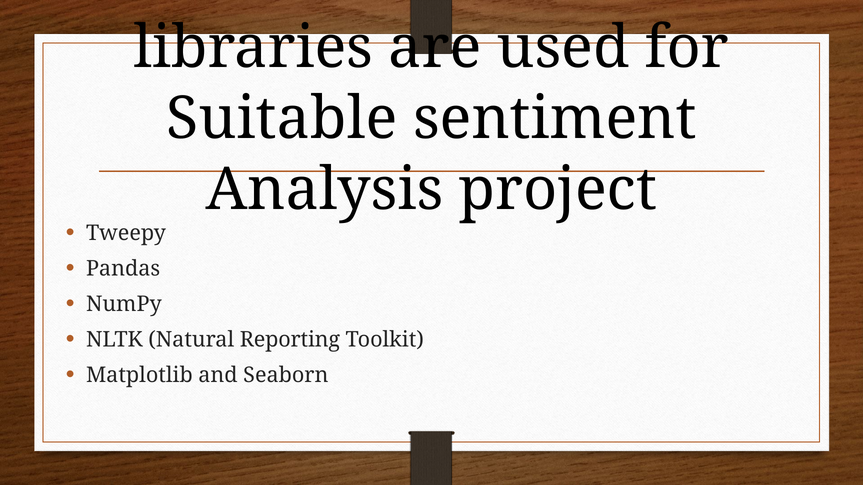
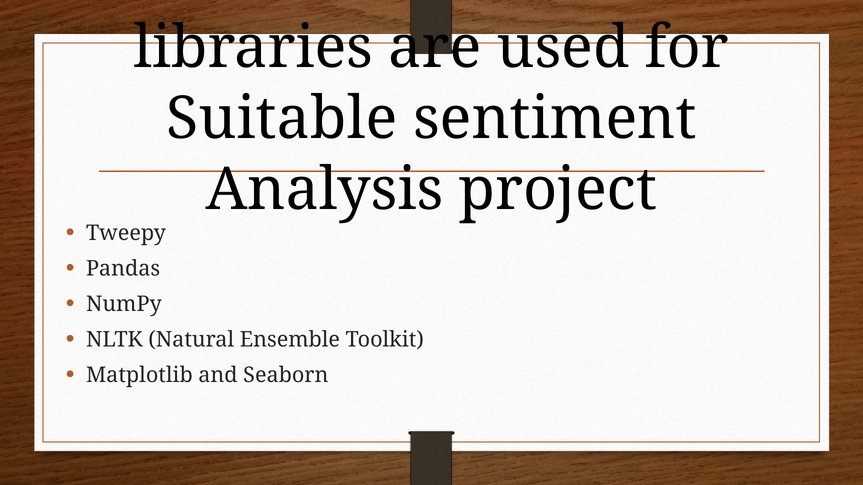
Reporting: Reporting -> Ensemble
